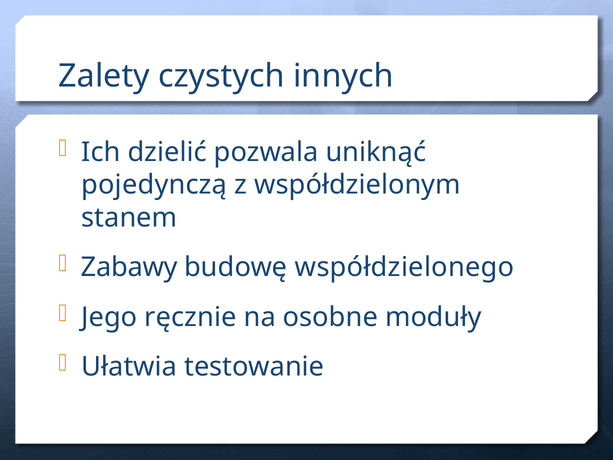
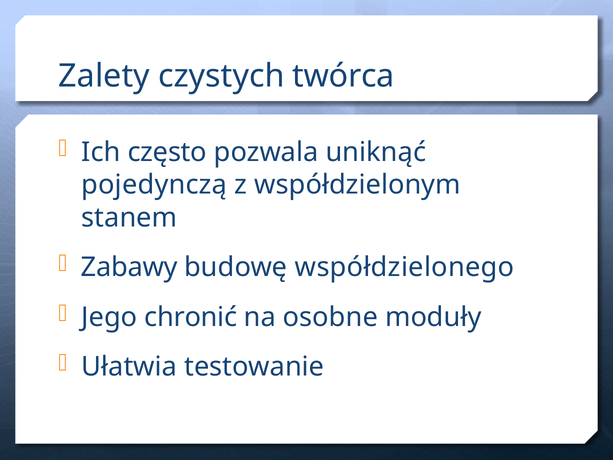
innych: innych -> twórca
dzielić: dzielić -> często
ręcznie: ręcznie -> chronić
